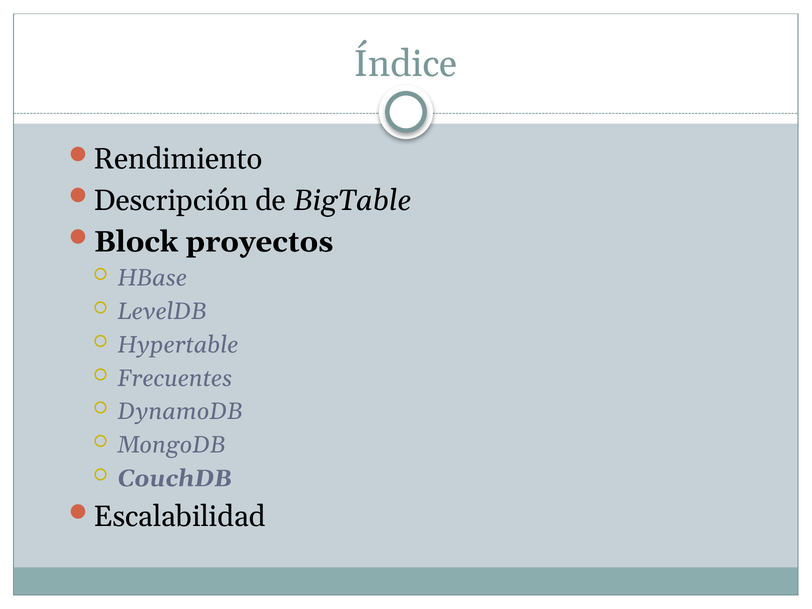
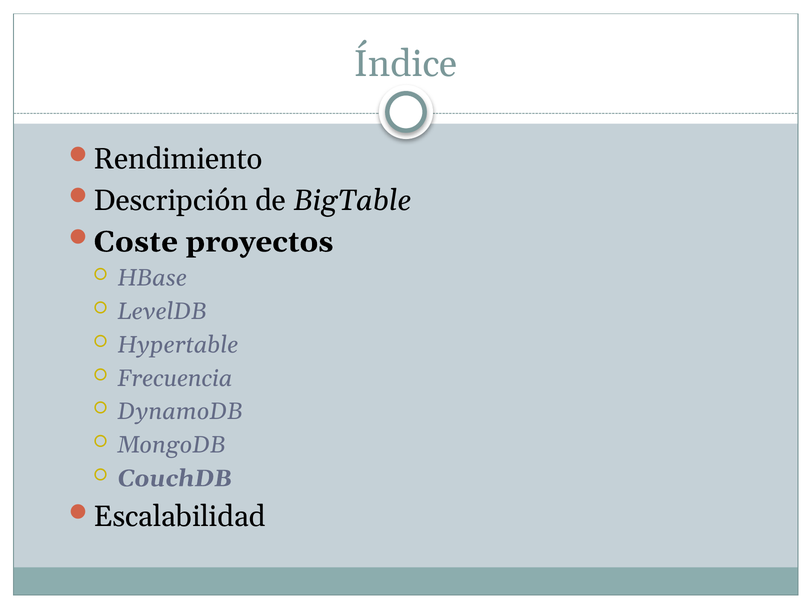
Block: Block -> Coste
Frecuentes: Frecuentes -> Frecuencia
